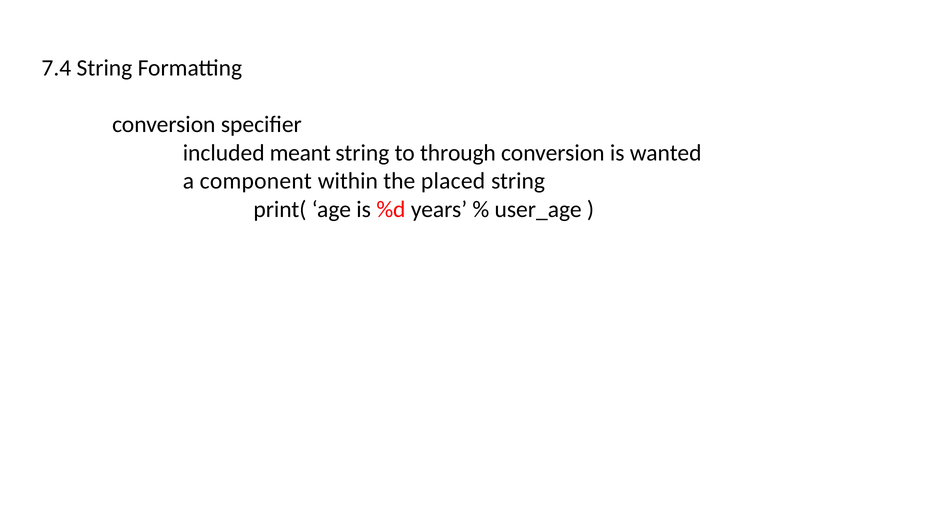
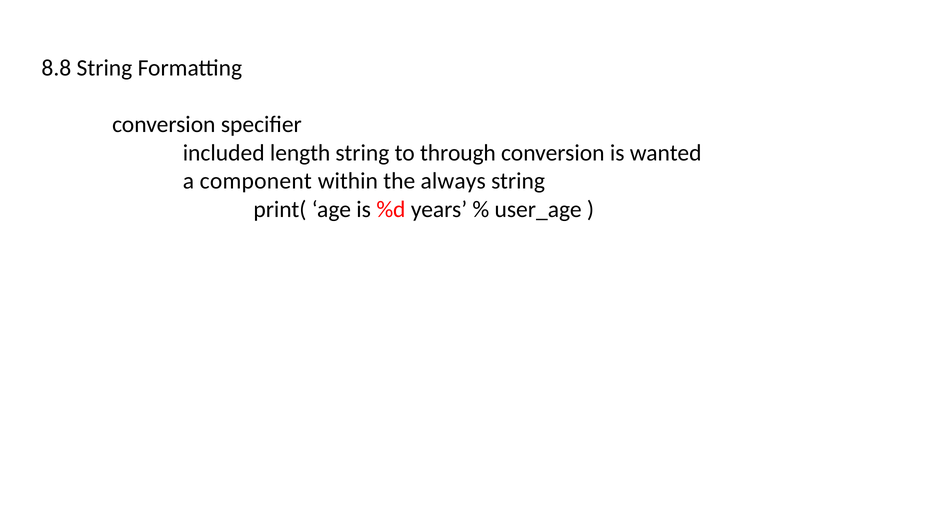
7.4: 7.4 -> 8.8
meant: meant -> length
placed: placed -> always
